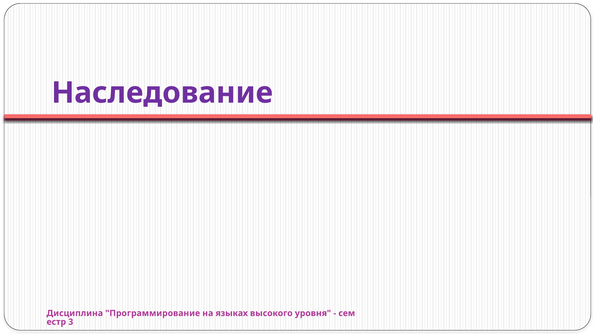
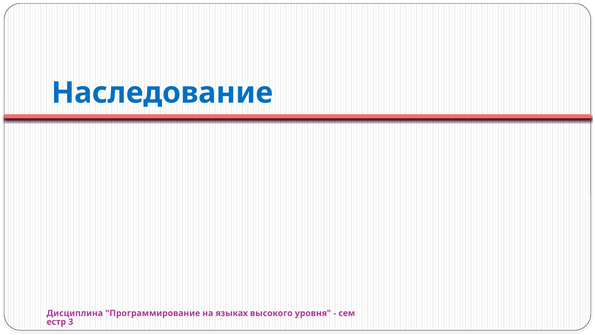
Наследование colour: purple -> blue
